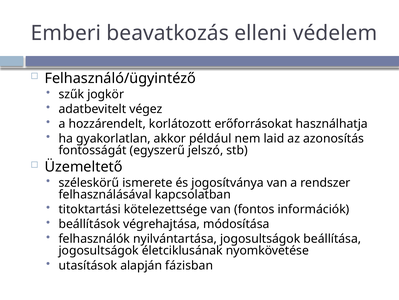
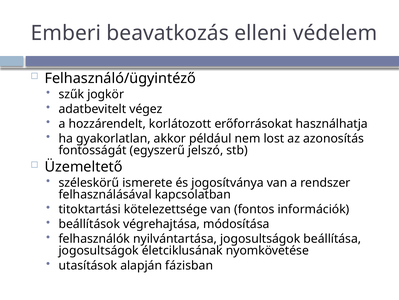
laid: laid -> lost
